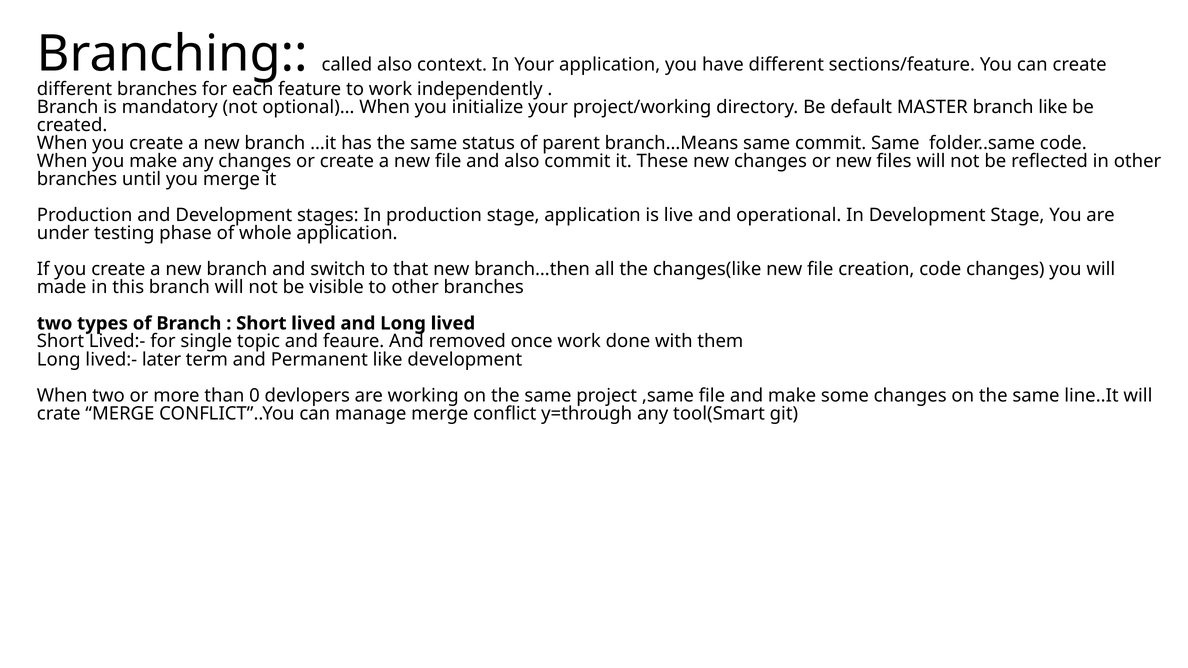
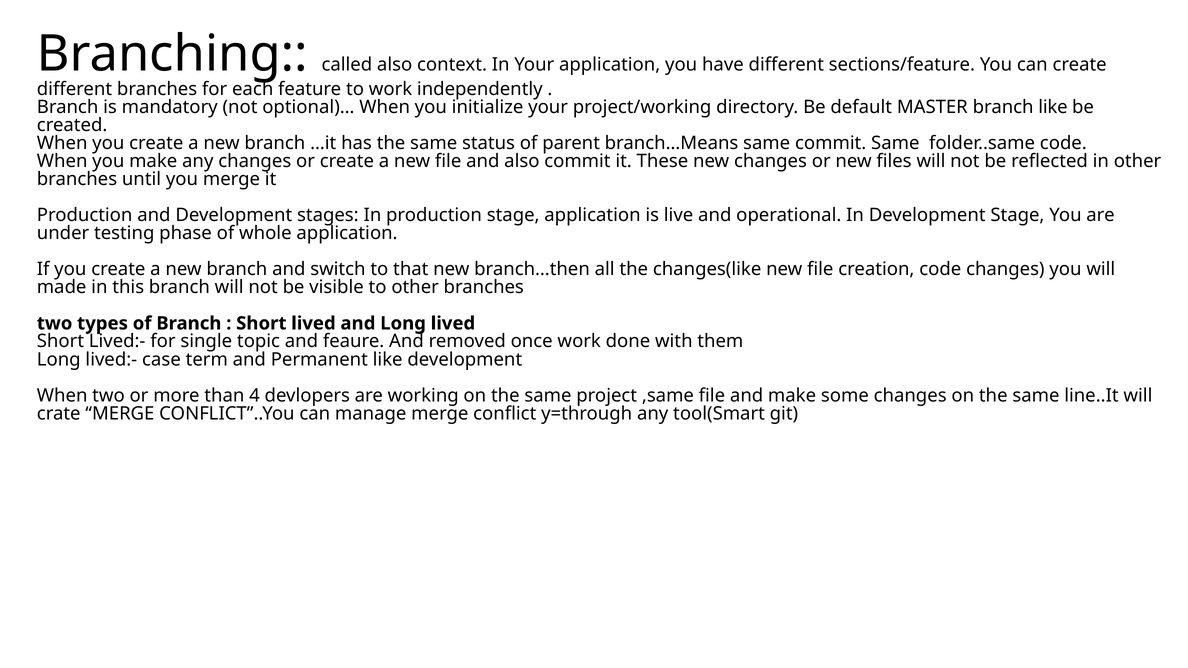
later: later -> case
0: 0 -> 4
